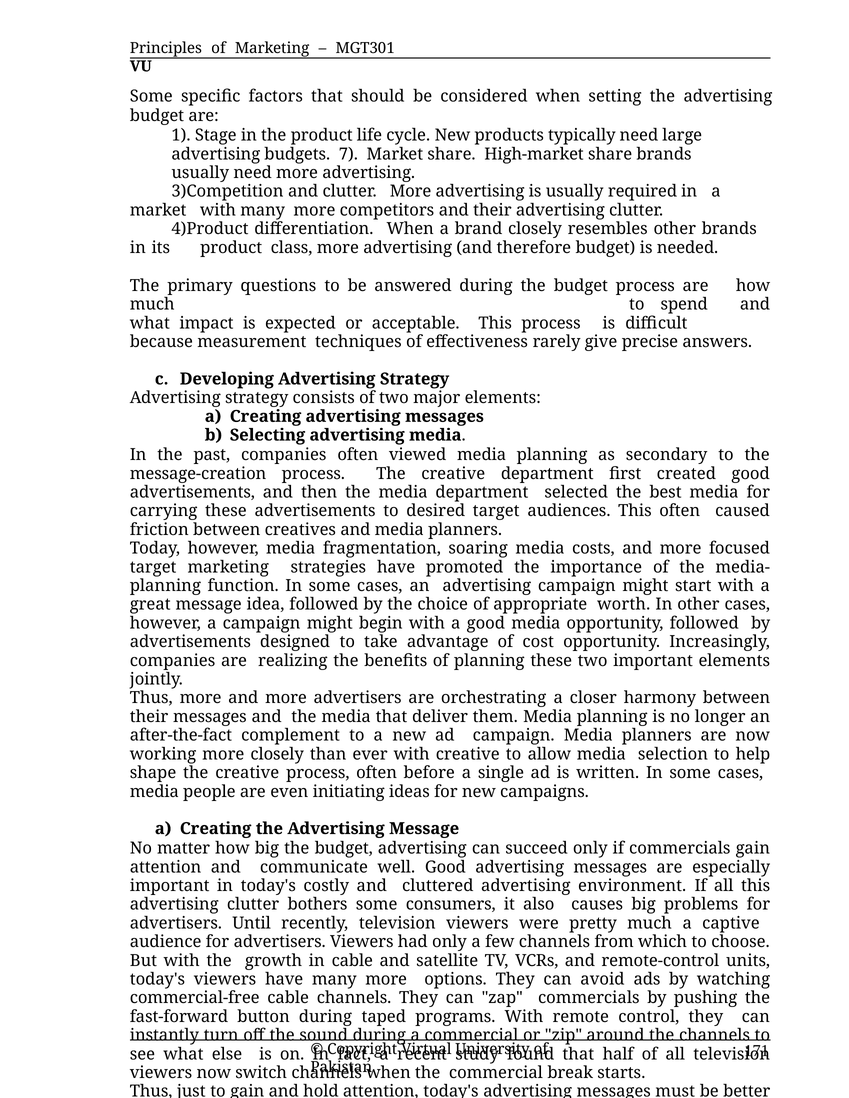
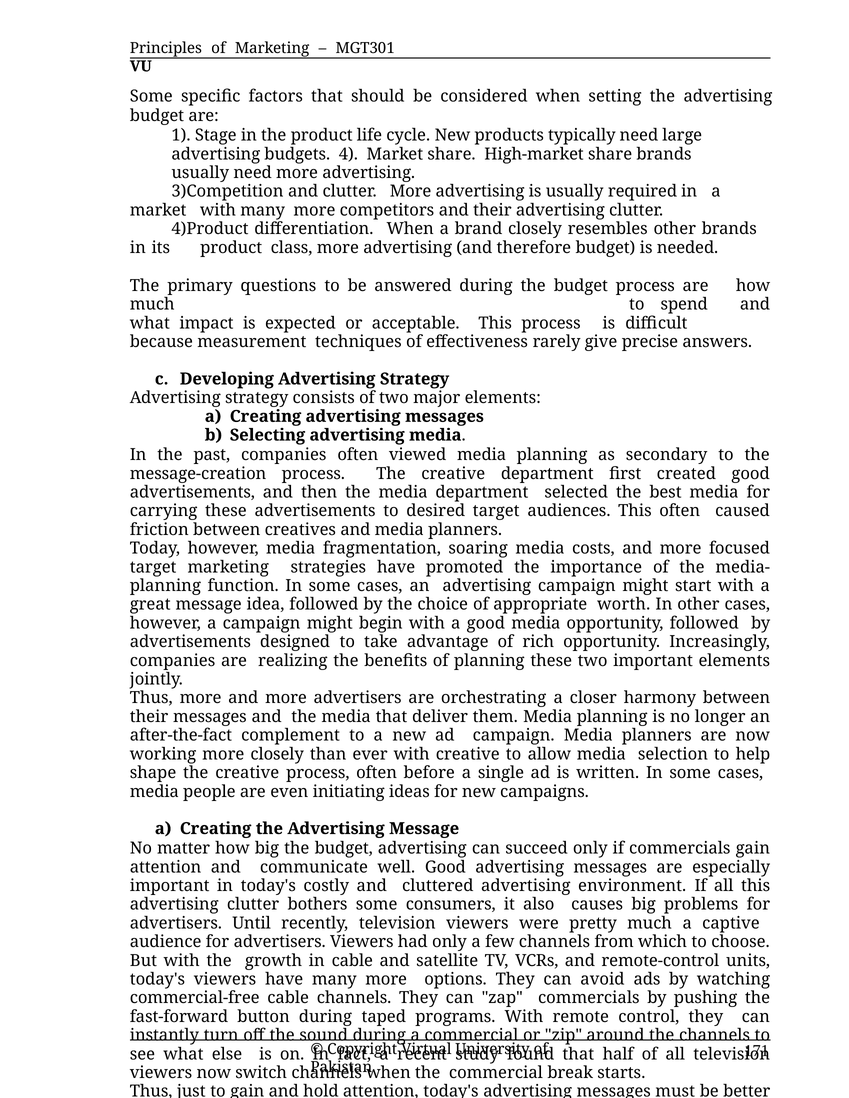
7: 7 -> 4
cost: cost -> rich
